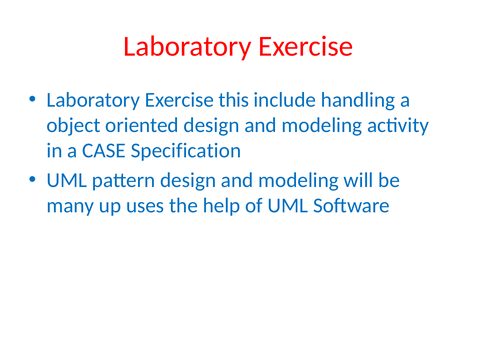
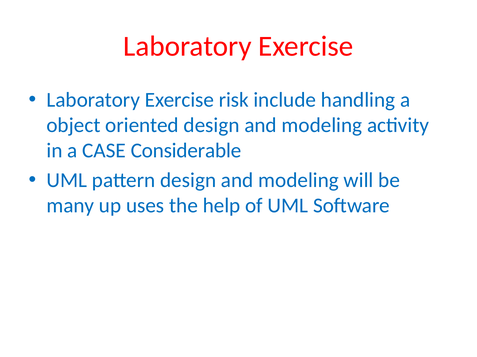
this: this -> risk
Specification: Specification -> Considerable
